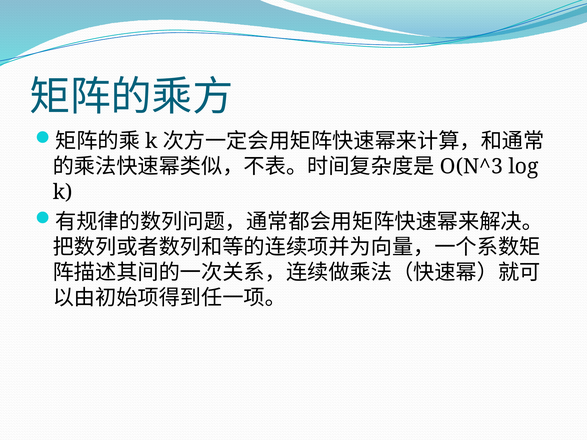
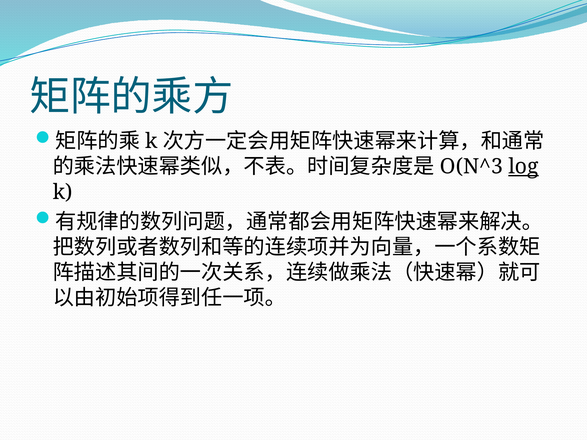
log underline: none -> present
